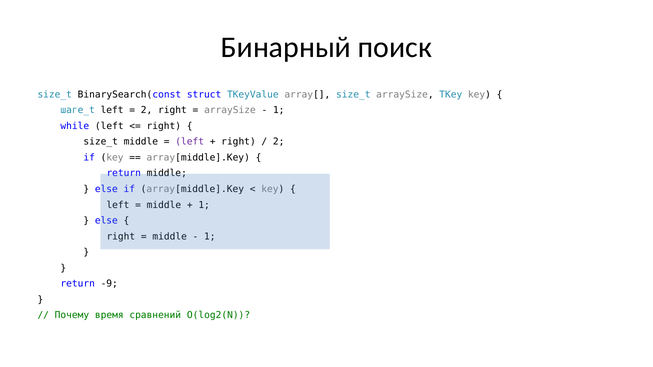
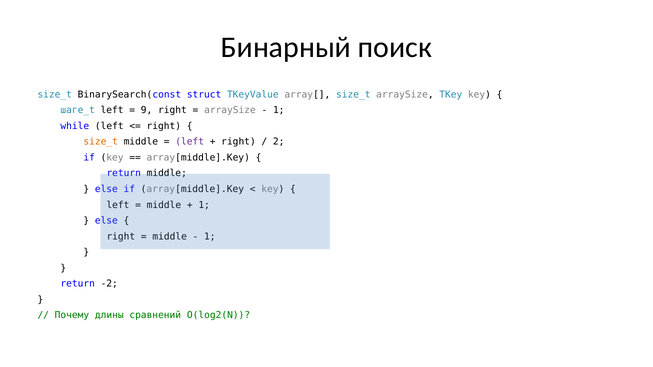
2 at (147, 110): 2 -> 9
size_t at (101, 142) colour: black -> orange
-9: -9 -> -2
время: время -> длины
